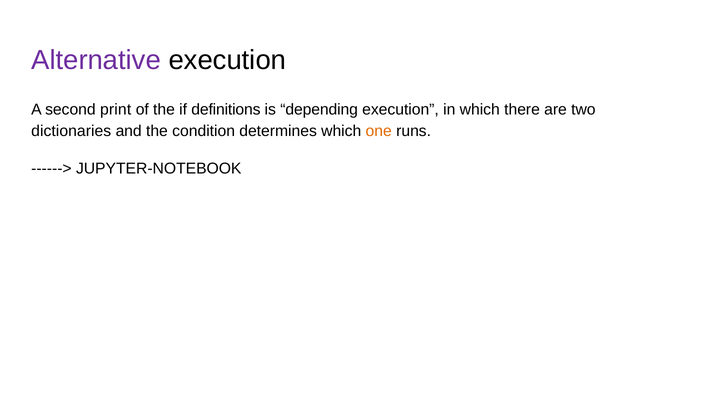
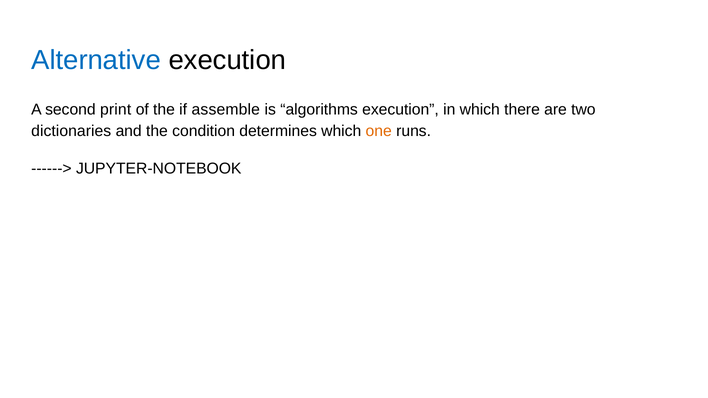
Alternative colour: purple -> blue
definitions: definitions -> assemble
depending: depending -> algorithms
